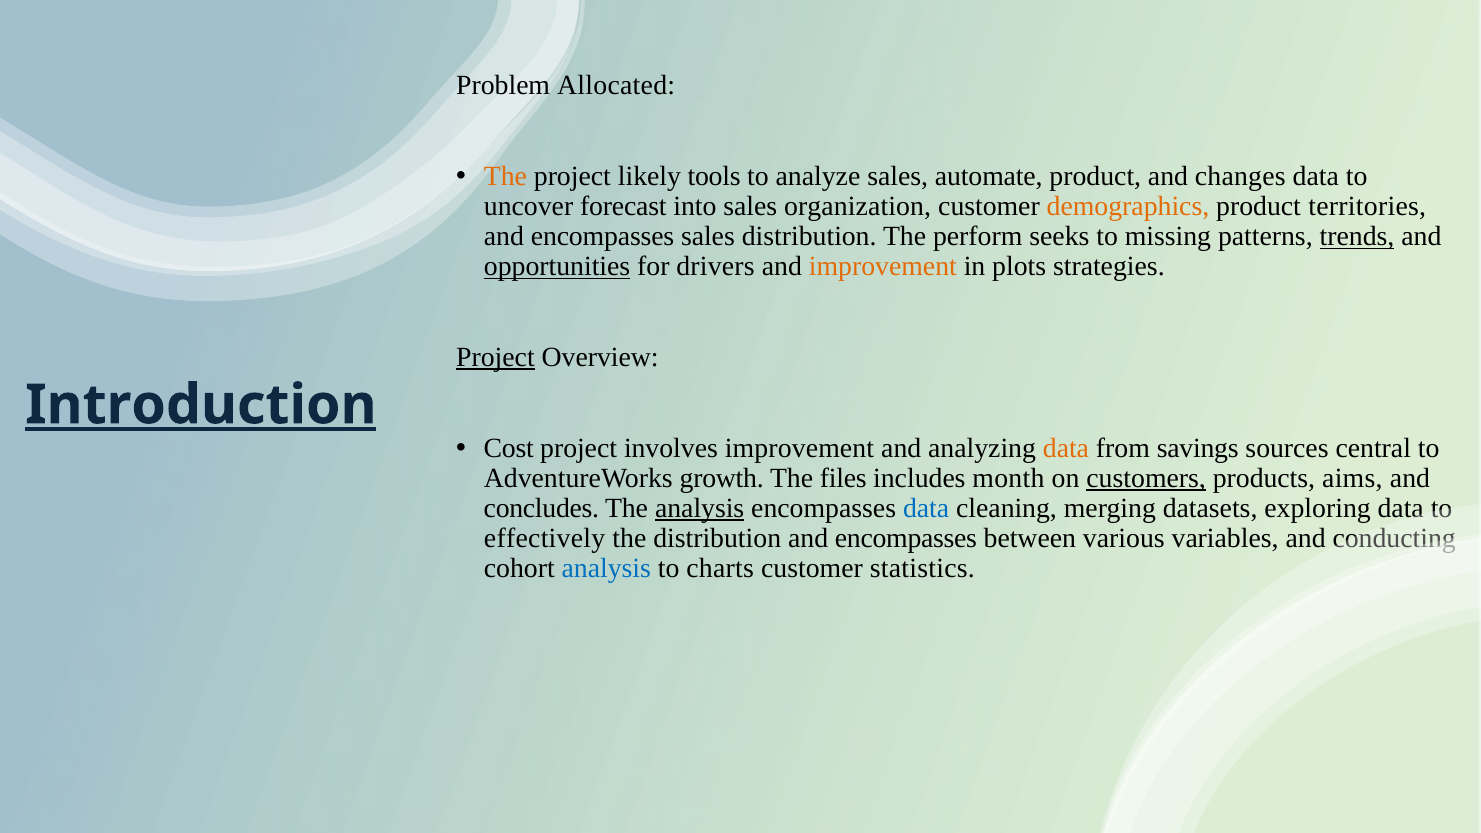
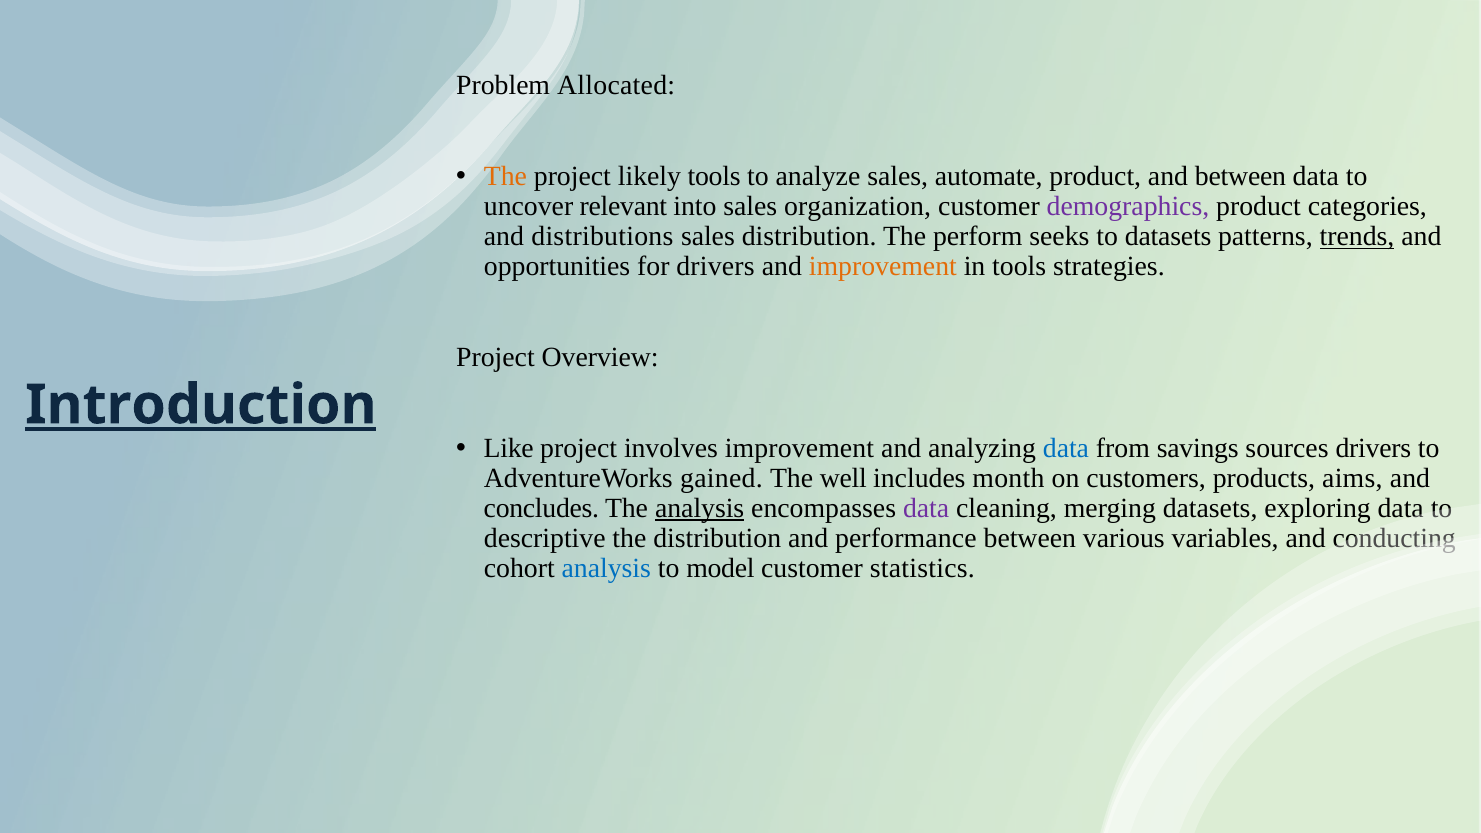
and changes: changes -> between
forecast: forecast -> relevant
demographics colour: orange -> purple
territories: territories -> categories
encompasses at (603, 237): encompasses -> distributions
to missing: missing -> datasets
opportunities underline: present -> none
in plots: plots -> tools
Project at (495, 357) underline: present -> none
Cost: Cost -> Like
data at (1066, 448) colour: orange -> blue
sources central: central -> drivers
growth: growth -> gained
files: files -> well
customers underline: present -> none
data at (926, 508) colour: blue -> purple
effectively: effectively -> descriptive
distribution and encompasses: encompasses -> performance
charts: charts -> model
